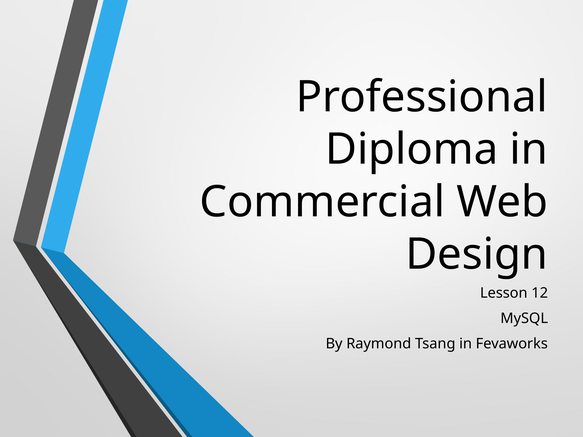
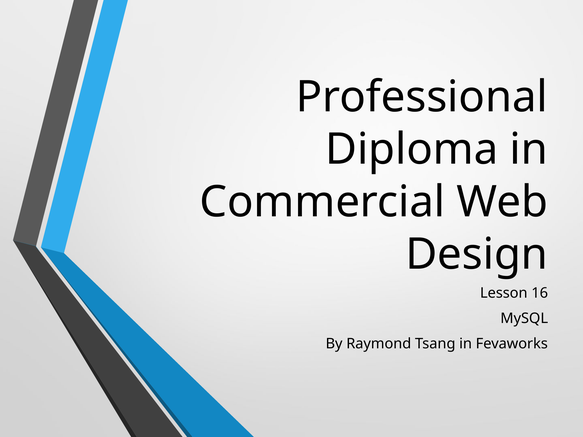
12: 12 -> 16
